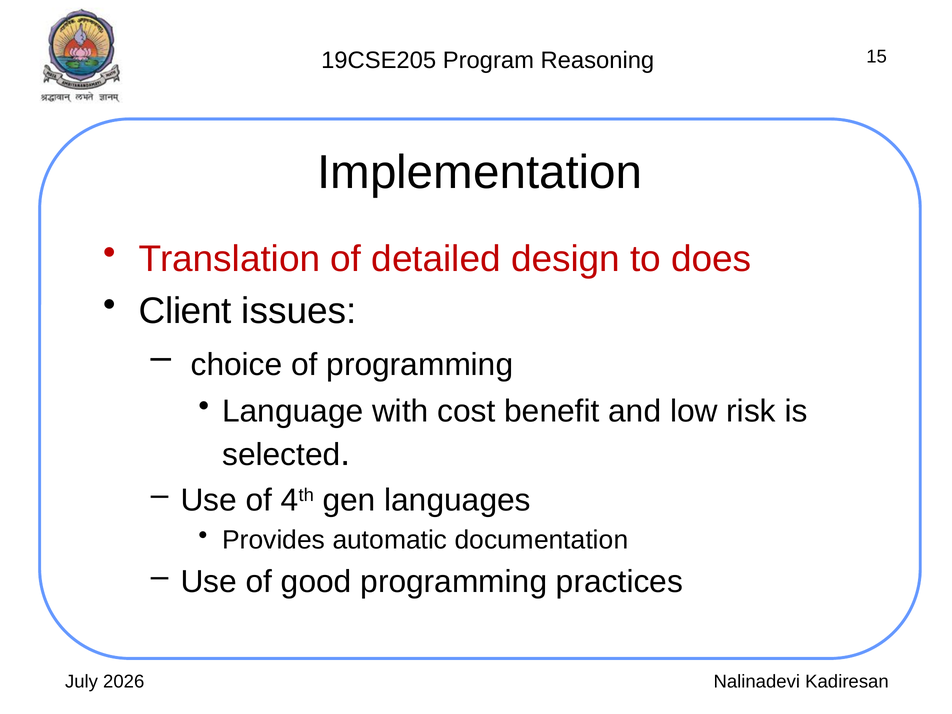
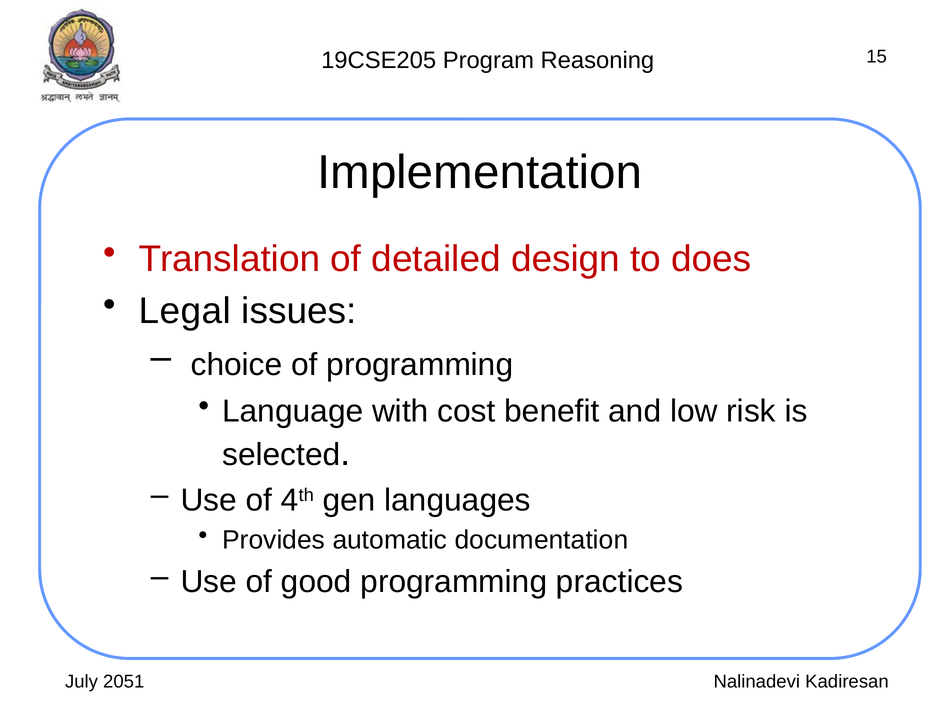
Client: Client -> Legal
2026: 2026 -> 2051
